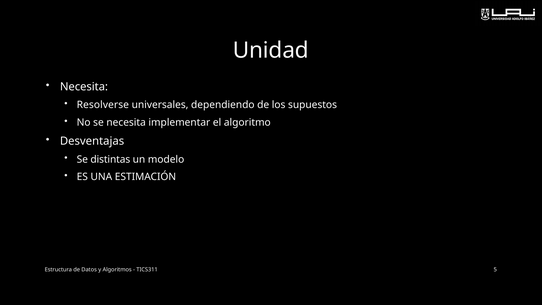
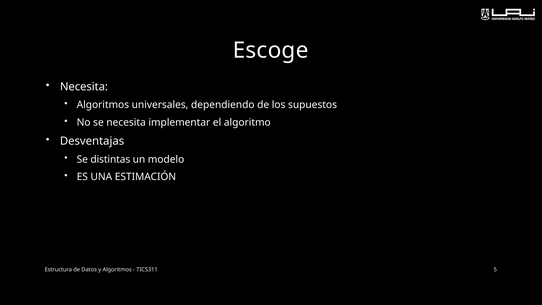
Unidad: Unidad -> Escoge
Resolverse at (103, 105): Resolverse -> Algoritmos
